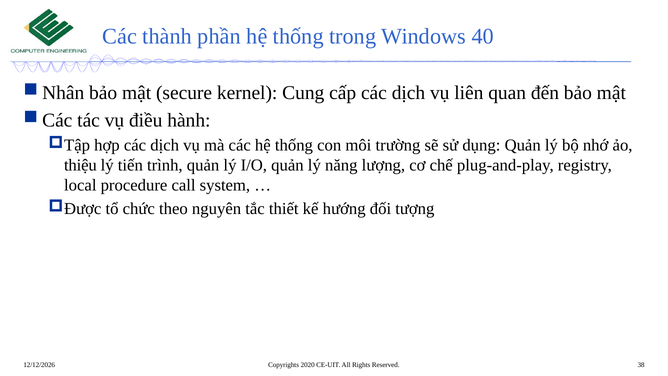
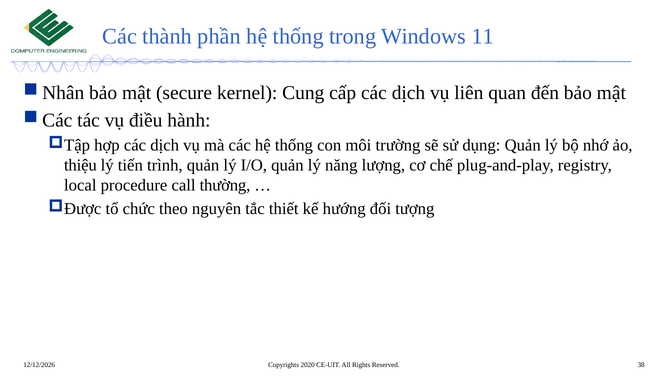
40: 40 -> 11
system: system -> thường
